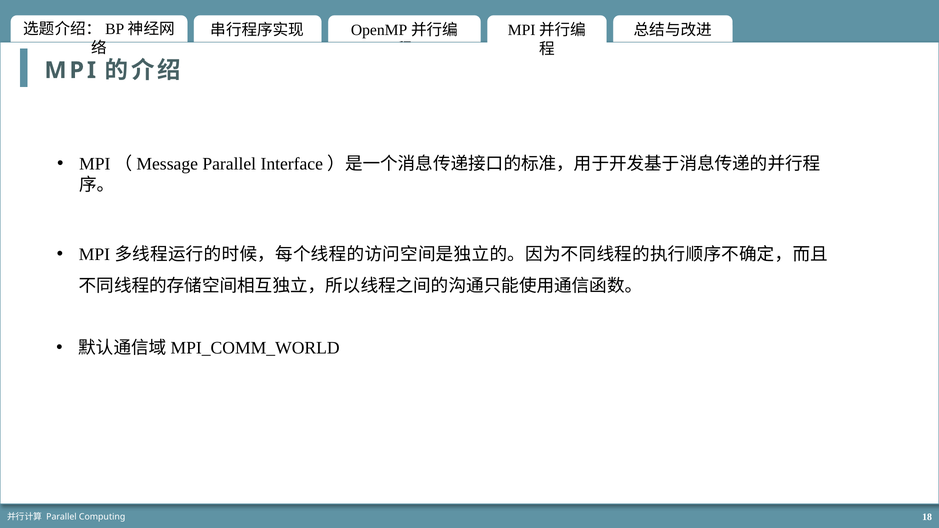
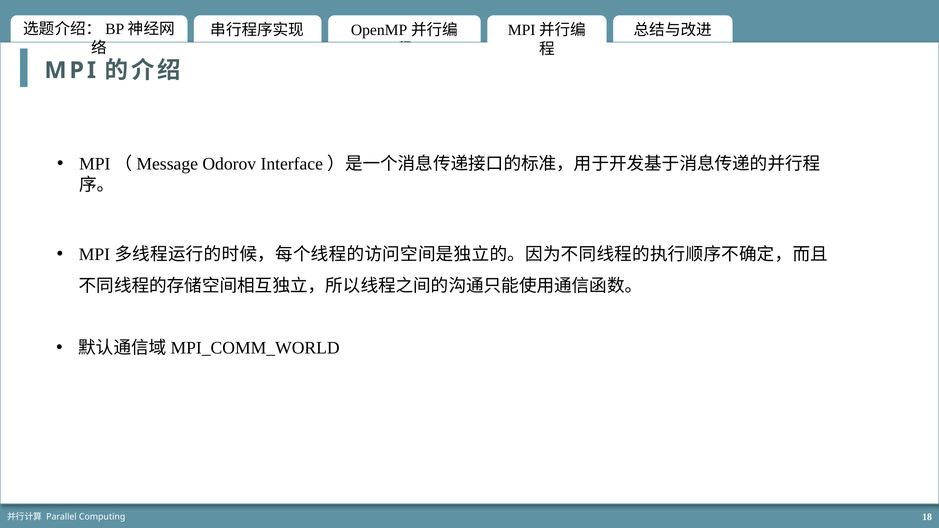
MPI（Message Parallel: Parallel -> Odorov
